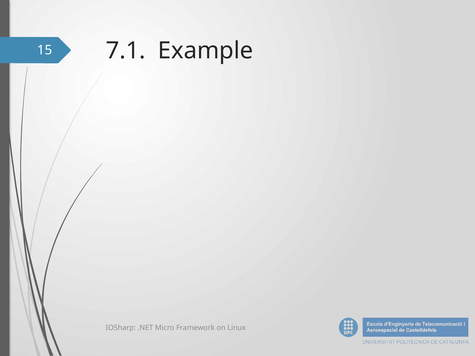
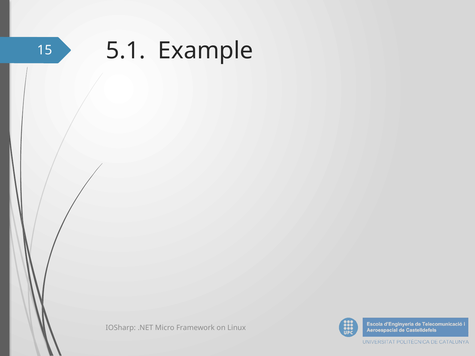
7.1: 7.1 -> 5.1
